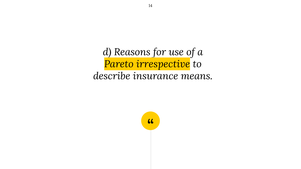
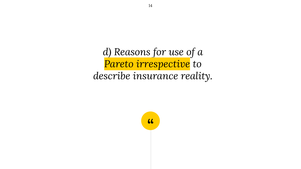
means: means -> reality
